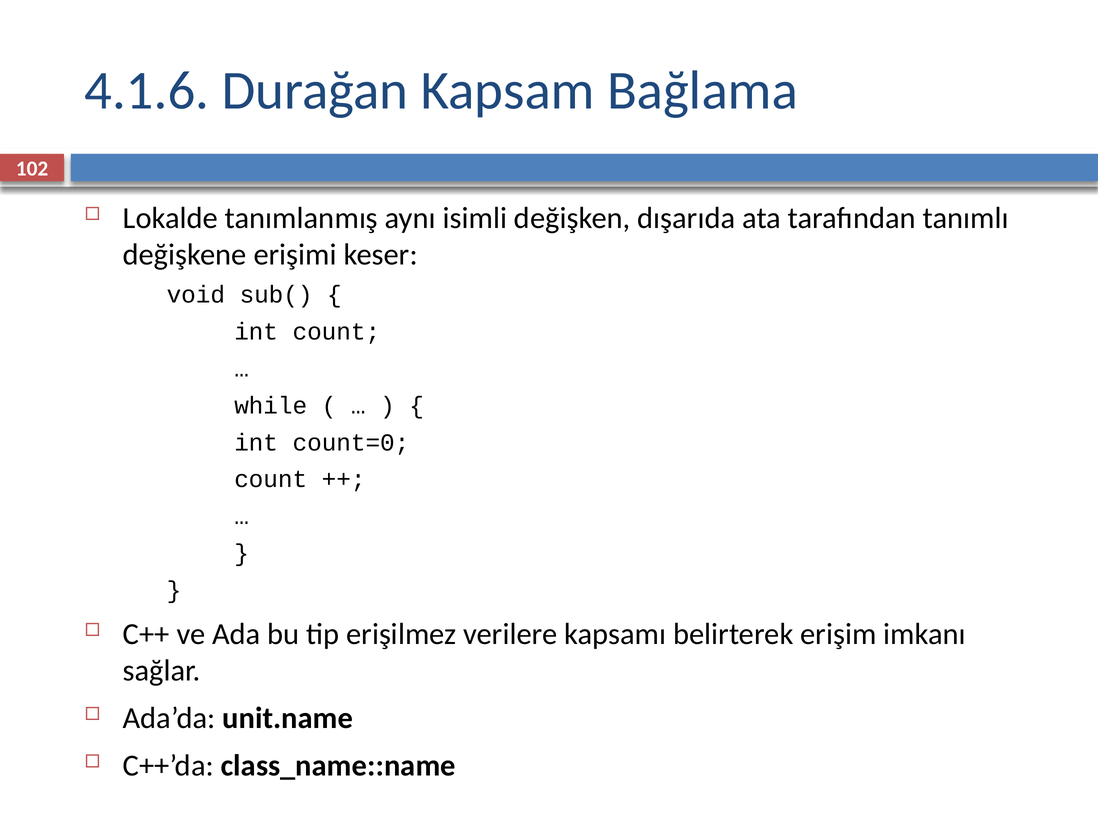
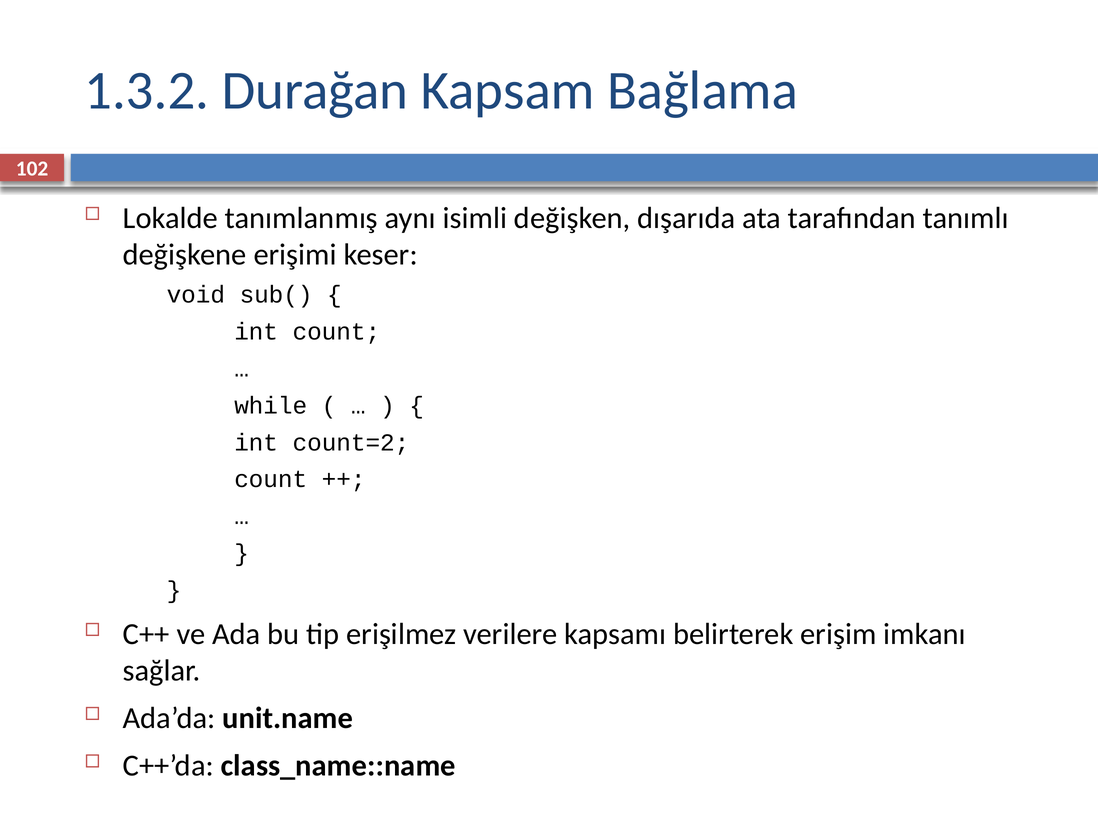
4.1.6: 4.1.6 -> 1.3.2
count=0: count=0 -> count=2
